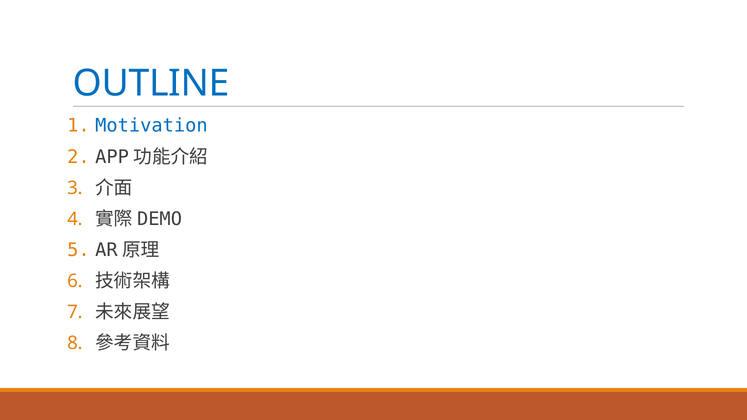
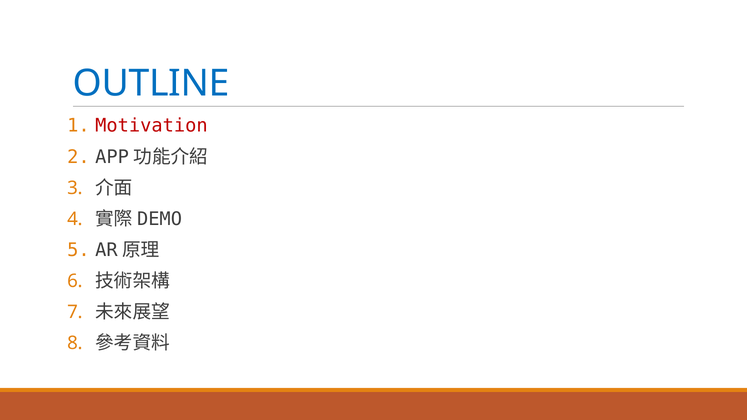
Motivation colour: blue -> red
